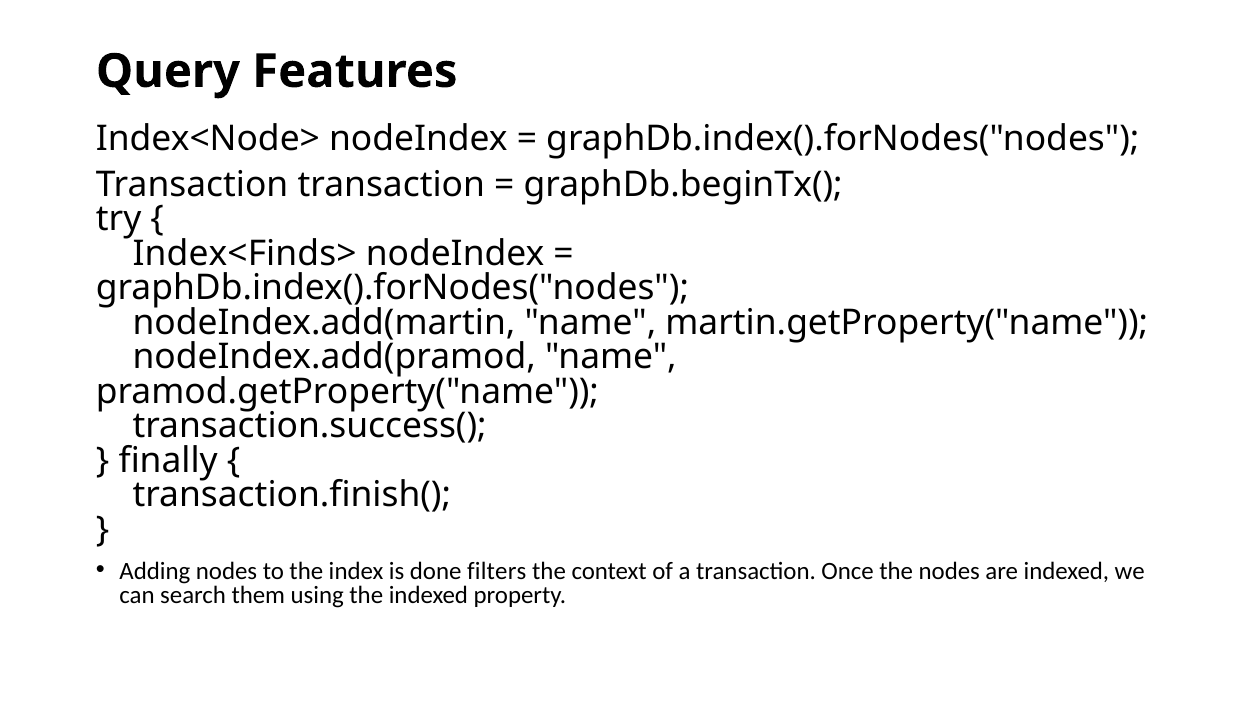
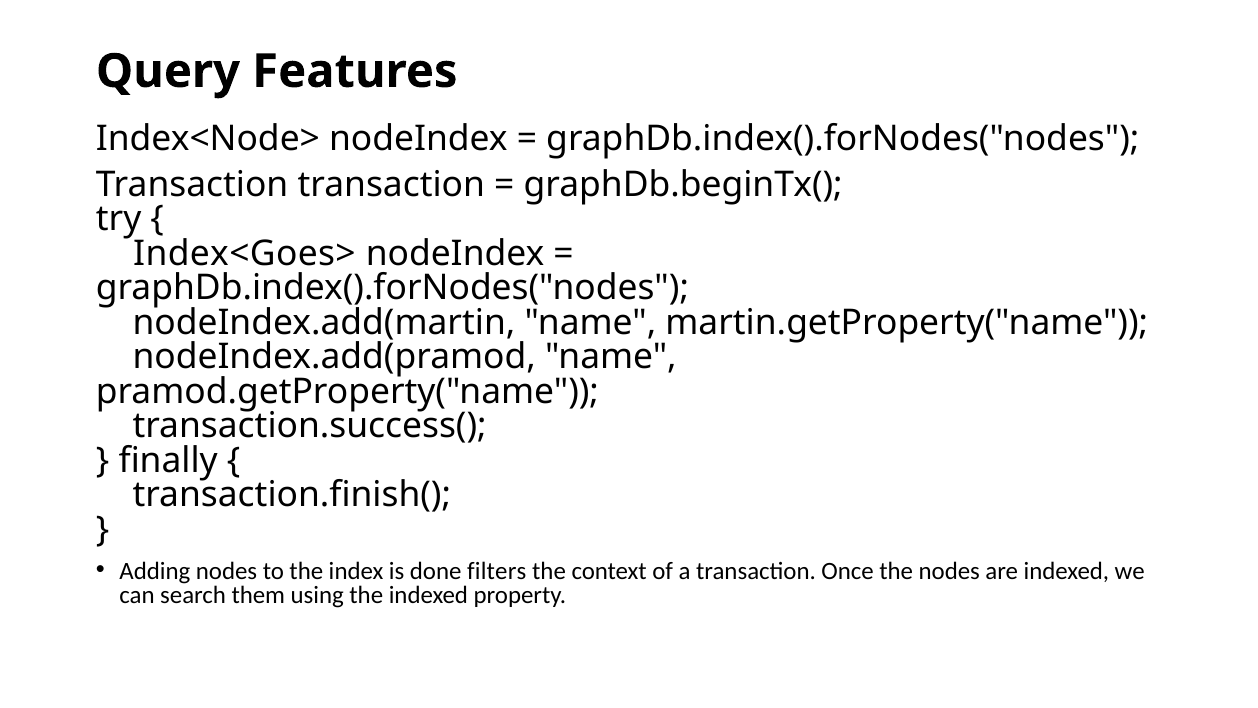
Index<Finds>: Index<Finds> -> Index<Goes>
